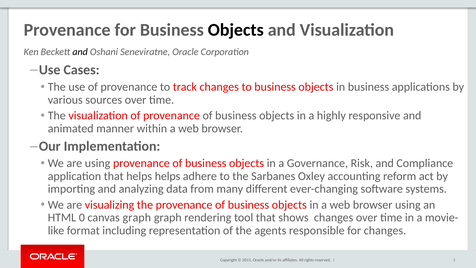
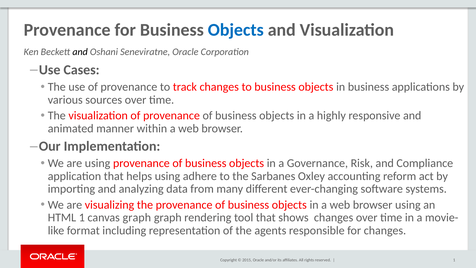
Objects at (236, 30) colour: black -> blue
helps helps: helps -> using
HTML 0: 0 -> 1
